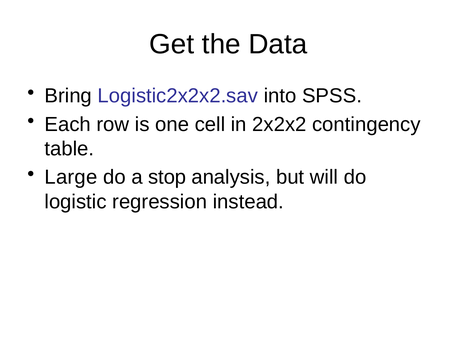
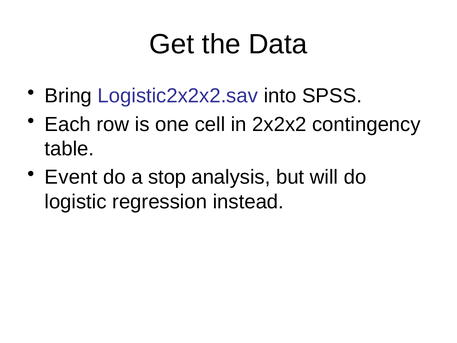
Large: Large -> Event
